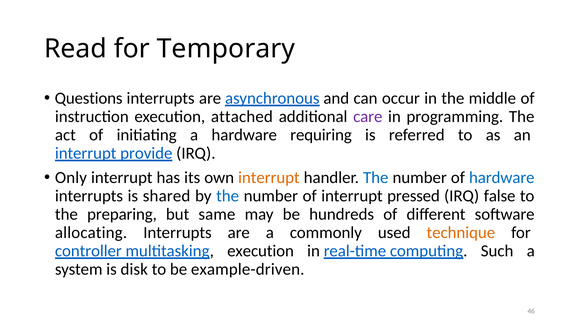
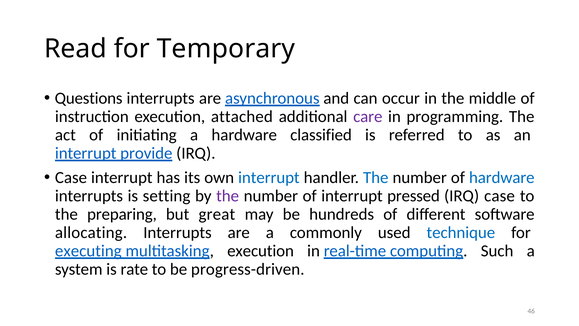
requiring: requiring -> classified
Only at (71, 178): Only -> Case
interrupt at (269, 178) colour: orange -> blue
shared: shared -> setting
the at (228, 196) colour: blue -> purple
IRQ false: false -> case
same: same -> great
technique colour: orange -> blue
controller: controller -> executing
disk: disk -> rate
example-driven: example-driven -> progress-driven
